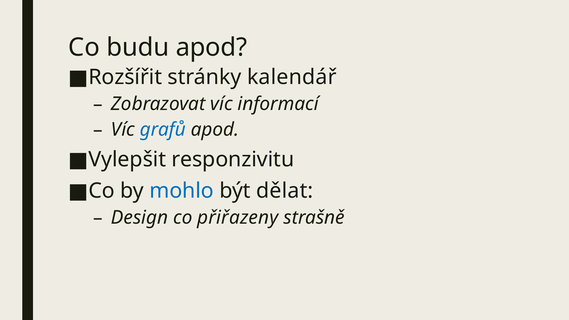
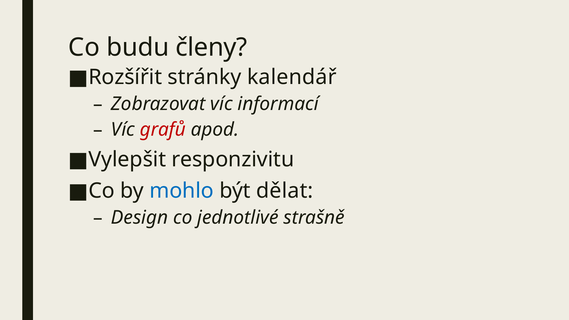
budu apod: apod -> členy
grafů colour: blue -> red
přiřazeny: přiřazeny -> jednotlivé
